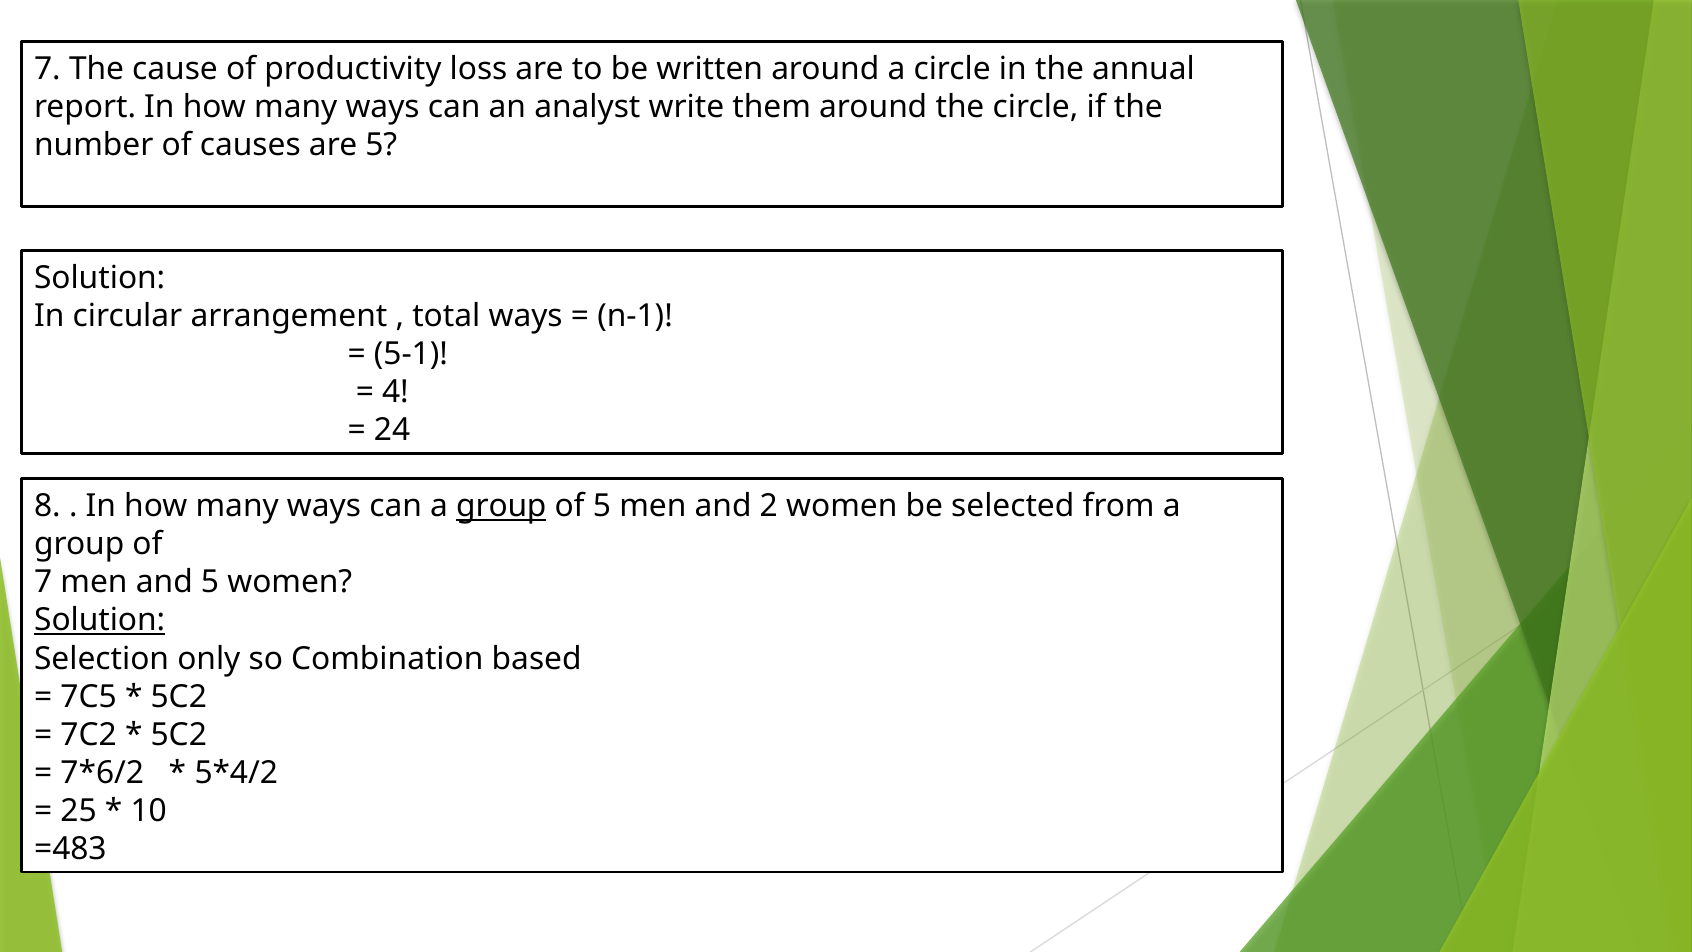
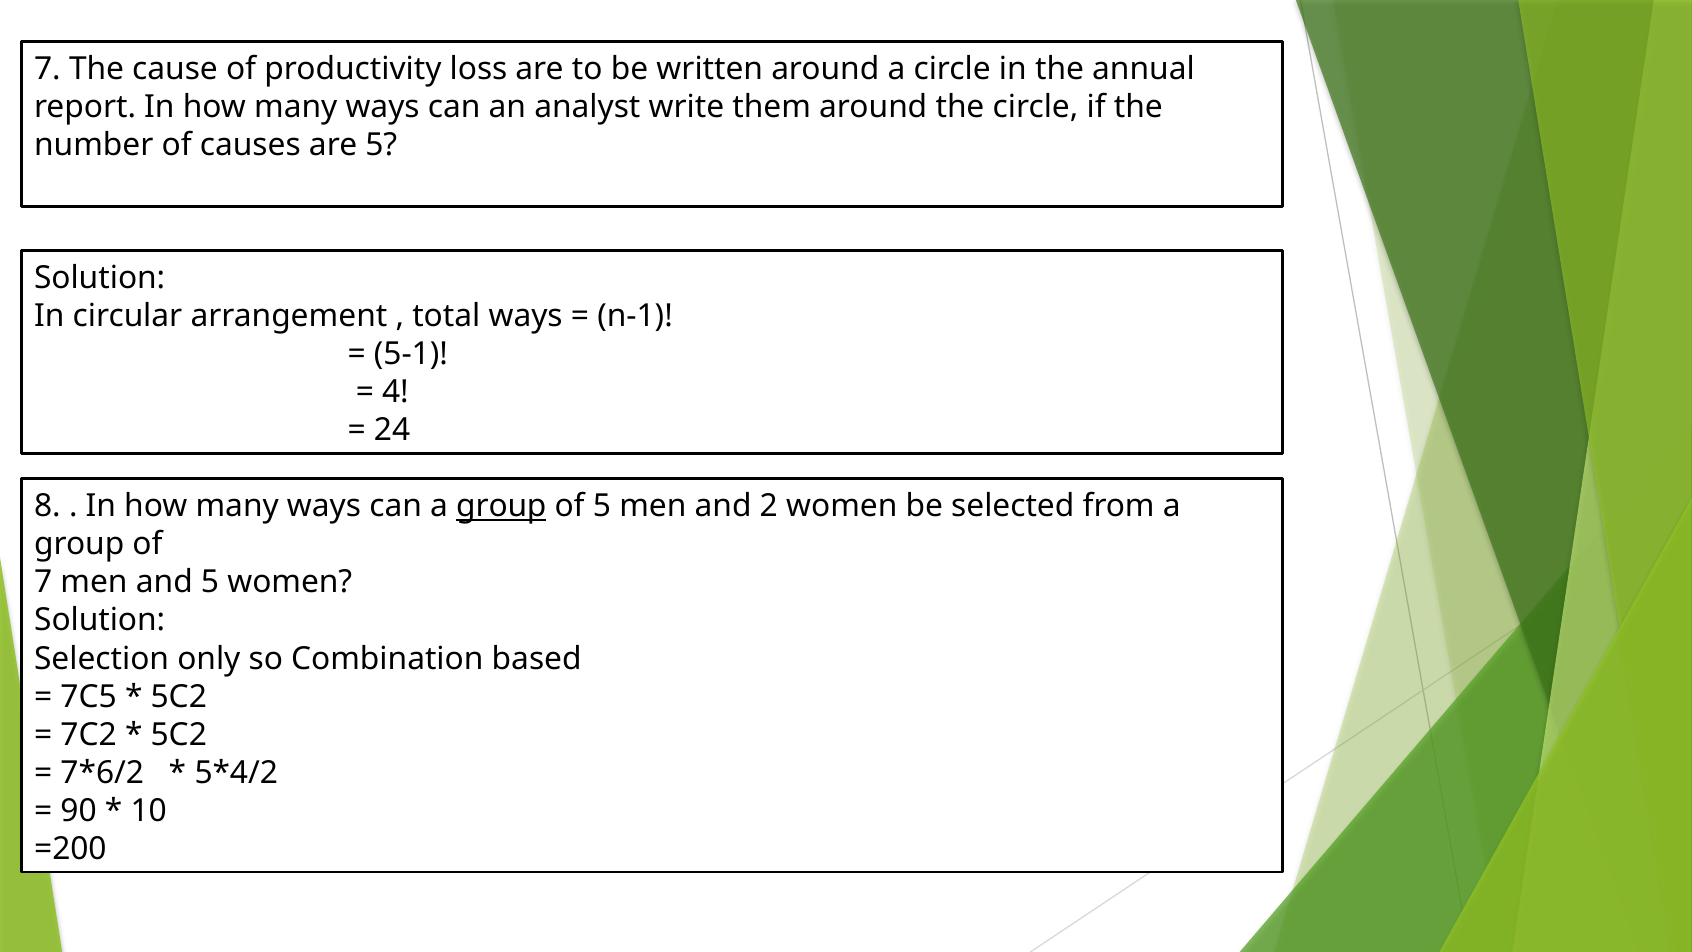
Solution at (100, 620) underline: present -> none
25: 25 -> 90
=483: =483 -> =200
